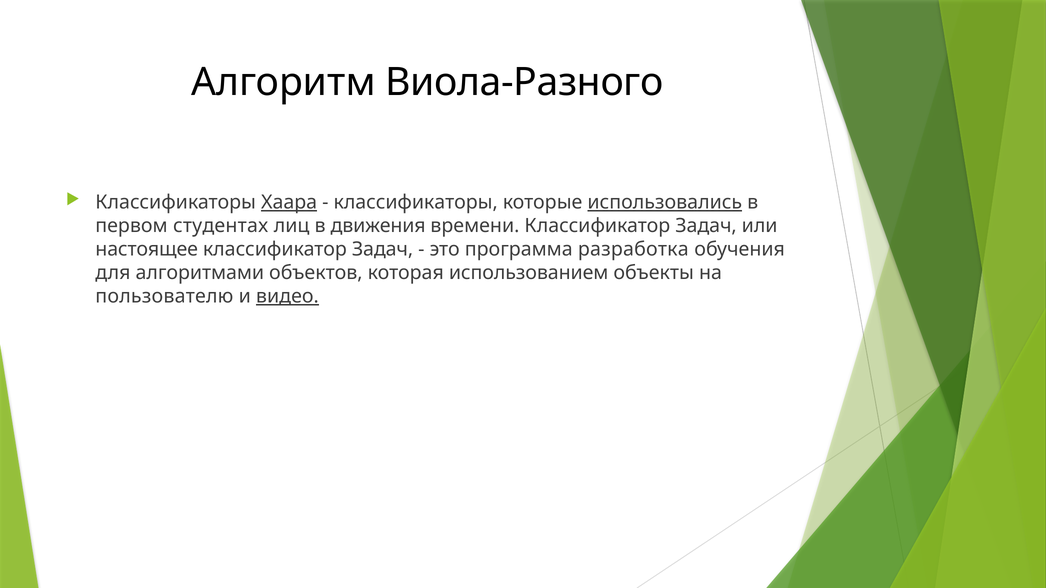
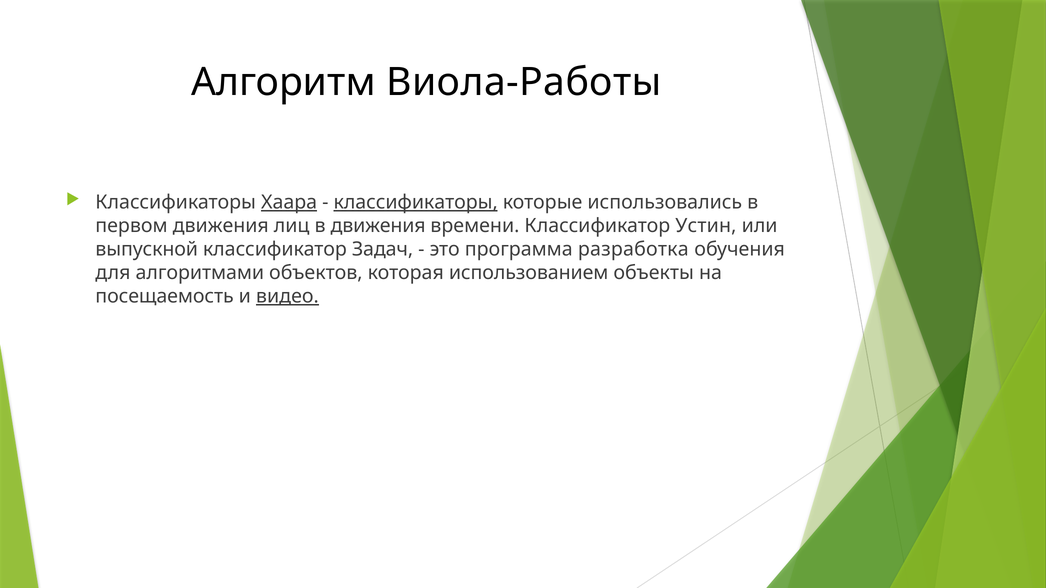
Виола-Разного: Виола-Разного -> Виола-Работы
классификаторы at (416, 202) underline: none -> present
использовались underline: present -> none
первом студентах: студентах -> движения
времени Классификатор Задач: Задач -> Устин
настоящее: настоящее -> выпускной
пользователю: пользователю -> посещаемость
